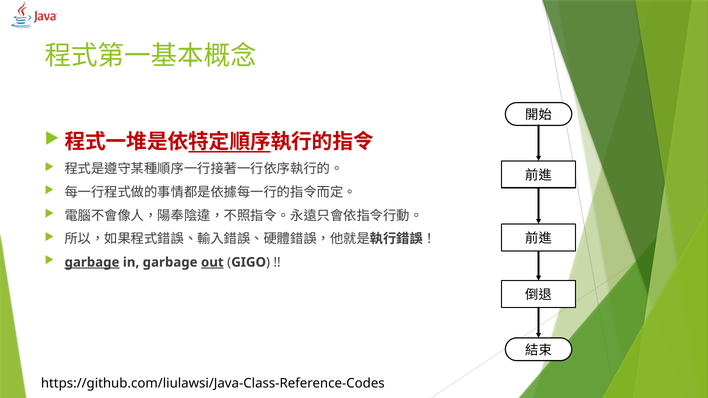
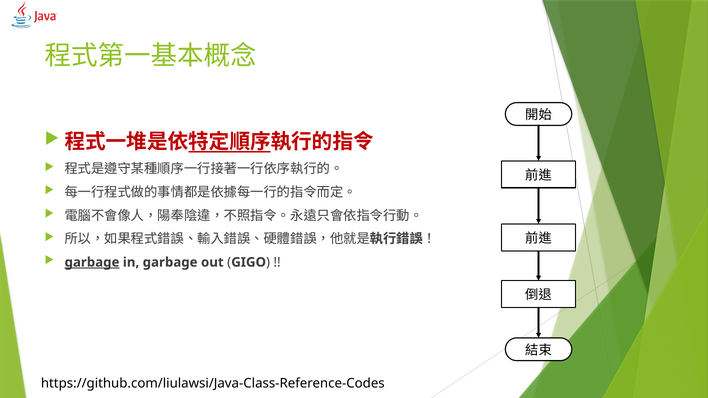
out underline: present -> none
